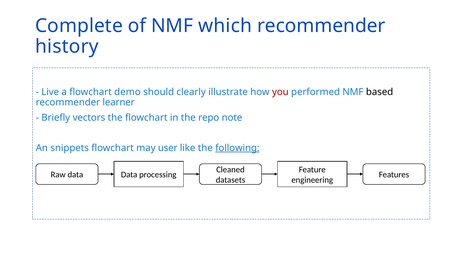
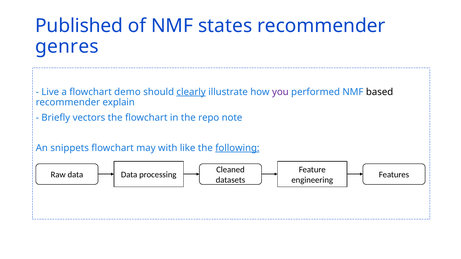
Complete: Complete -> Published
which: which -> states
history: history -> genres
clearly underline: none -> present
you colour: red -> purple
learner: learner -> explain
user: user -> with
